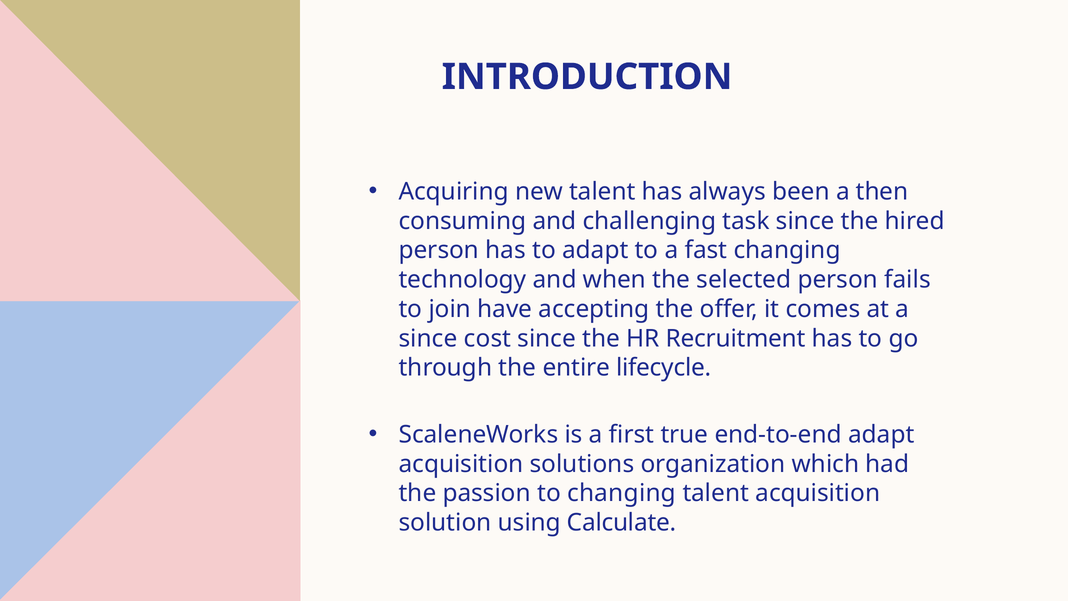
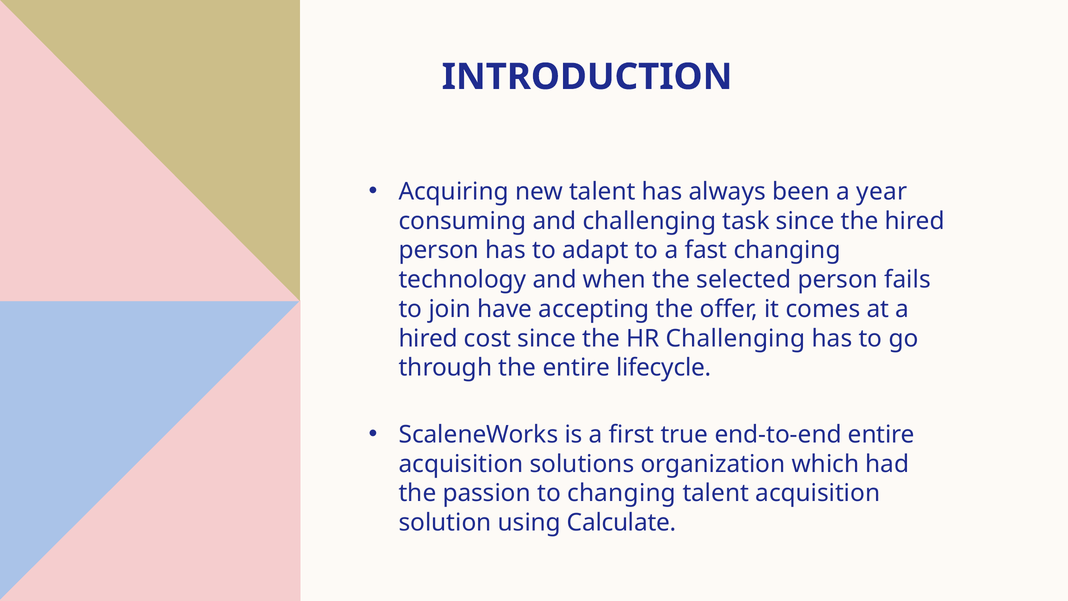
then: then -> year
since at (428, 338): since -> hired
HR Recruitment: Recruitment -> Challenging
end-to-end adapt: adapt -> entire
